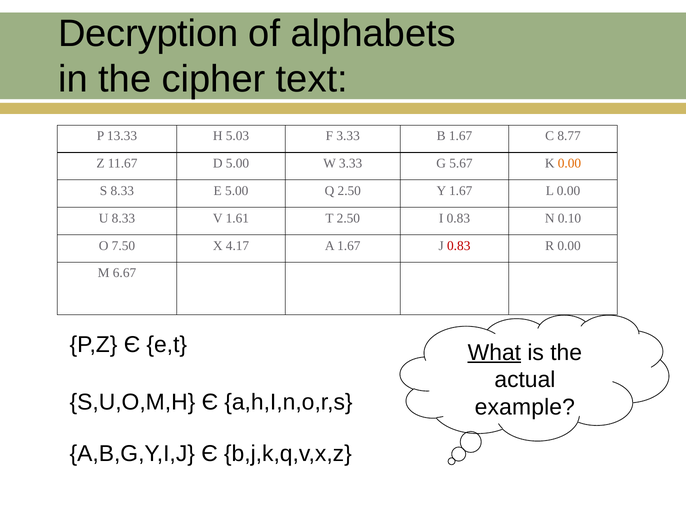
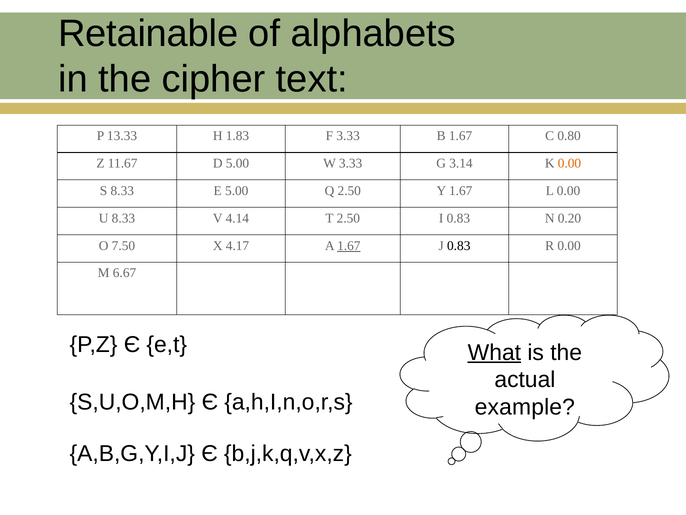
Decryption: Decryption -> Retainable
5.03: 5.03 -> 1.83
8.77: 8.77 -> 0.80
5.67: 5.67 -> 3.14
1.61: 1.61 -> 4.14
0.10: 0.10 -> 0.20
1.67 at (349, 245) underline: none -> present
0.83 at (459, 245) colour: red -> black
